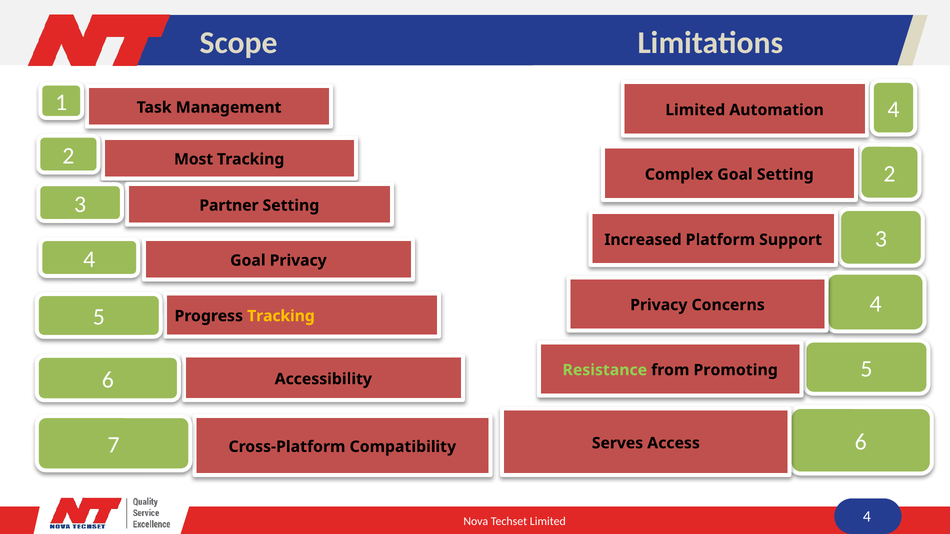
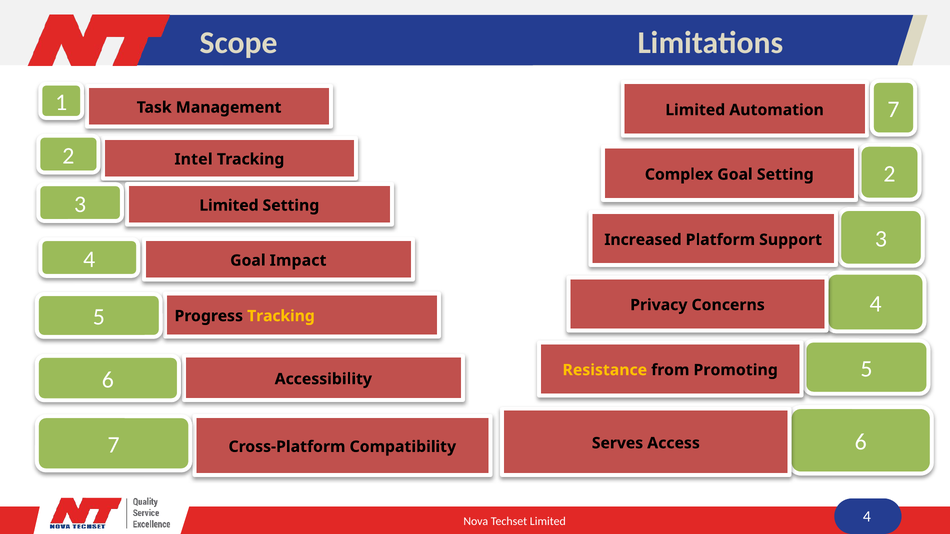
Automation 4: 4 -> 7
Most: Most -> Intel
Partner at (229, 206): Partner -> Limited
Goal Privacy: Privacy -> Impact
Resistance colour: light green -> yellow
